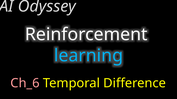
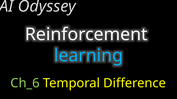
Ch_6 colour: pink -> light green
